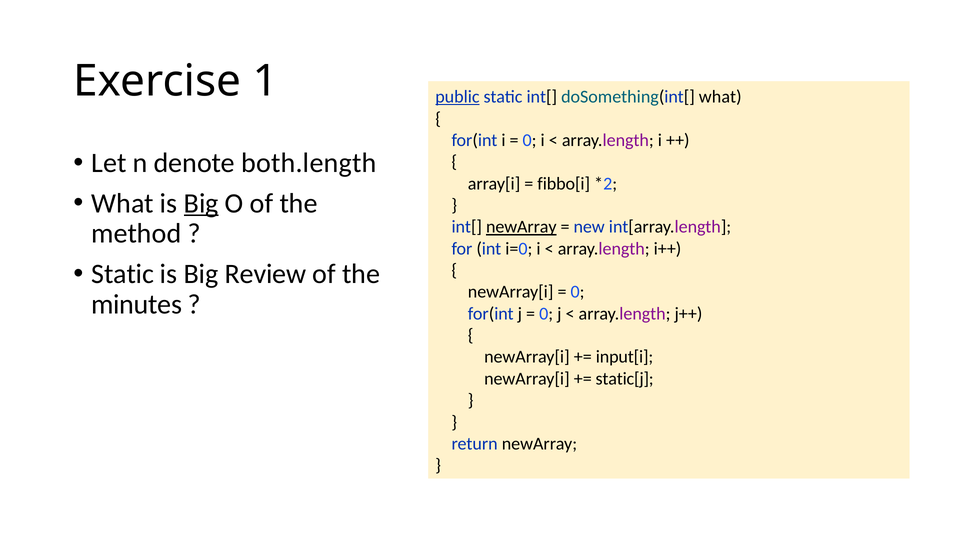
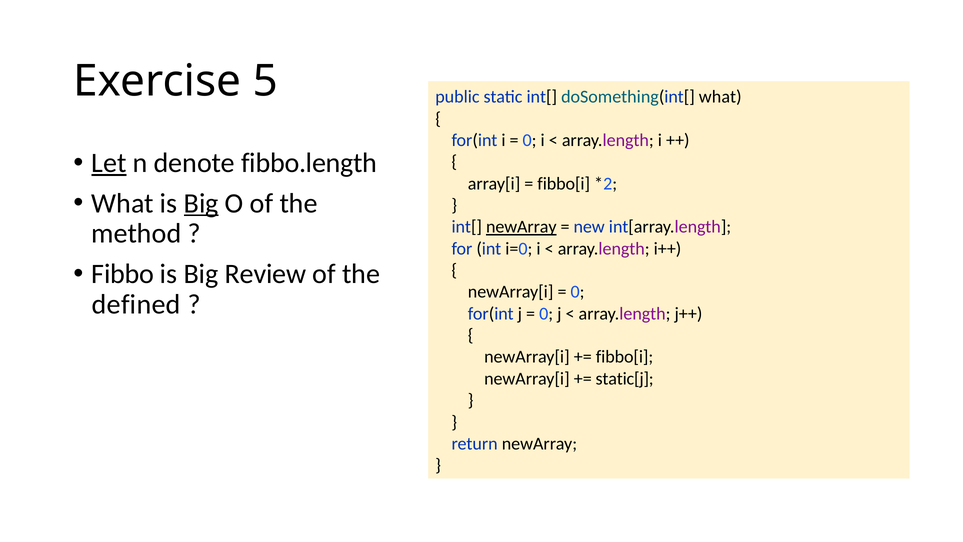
1: 1 -> 5
public underline: present -> none
Let underline: none -> present
both.length: both.length -> fibbo.length
Static at (123, 274): Static -> Fibbo
minutes: minutes -> defined
input[i at (625, 357): input[i -> fibbo[i
